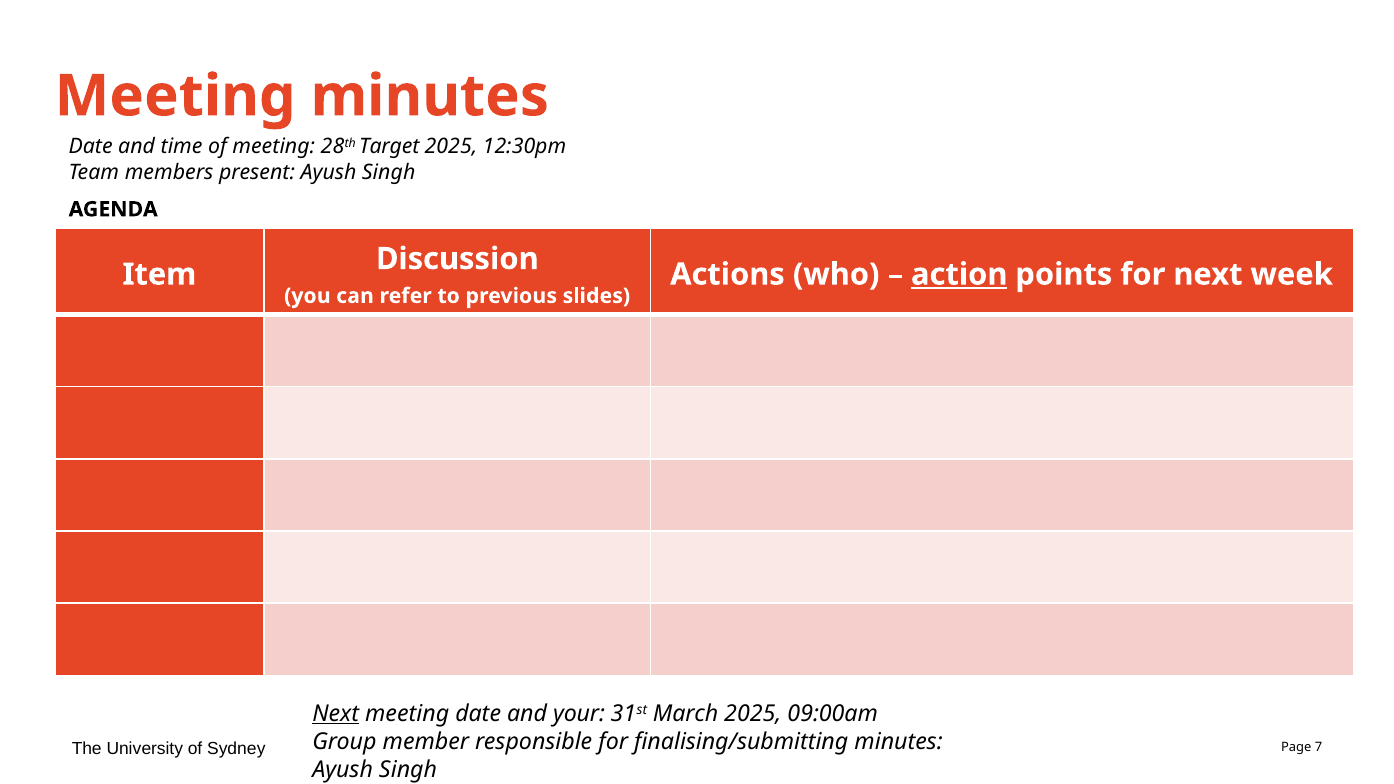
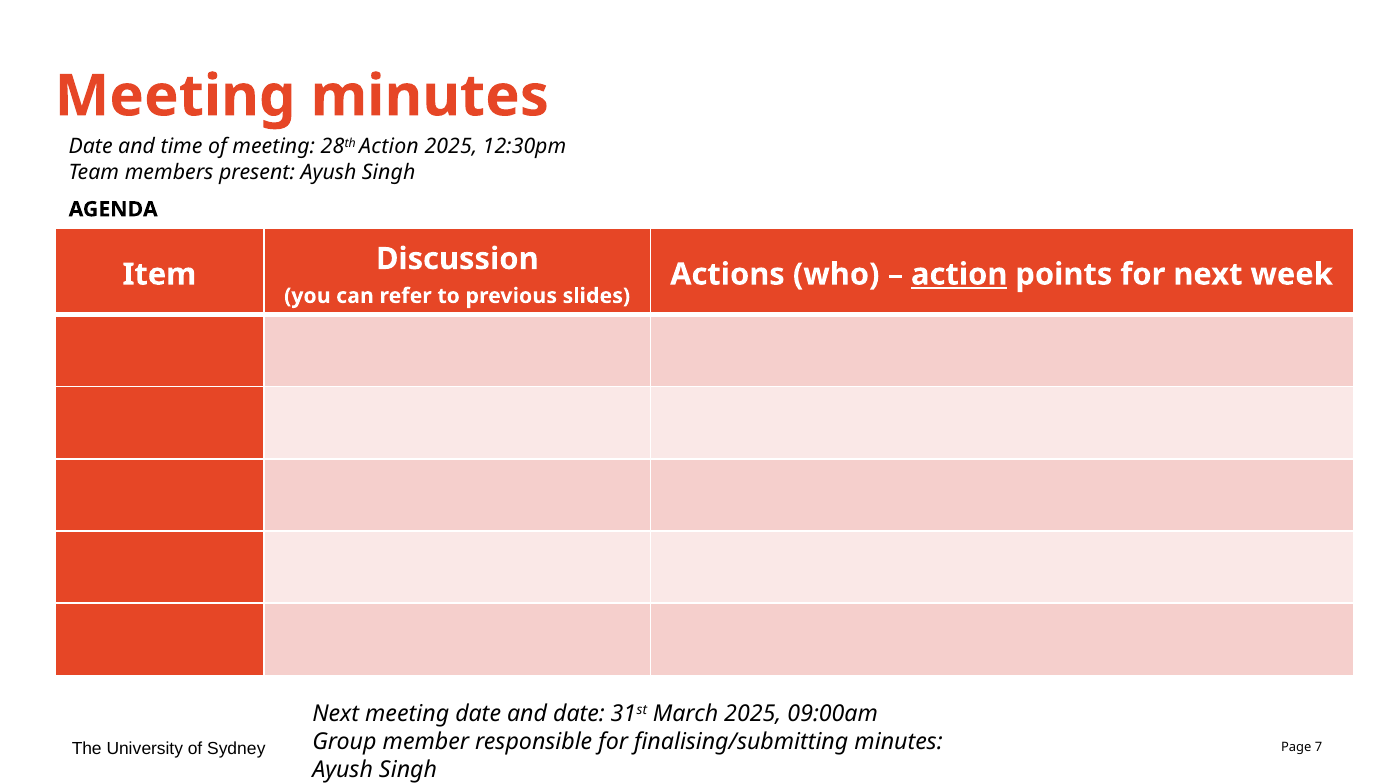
28th Target: Target -> Action
Next at (336, 714) underline: present -> none
and your: your -> date
